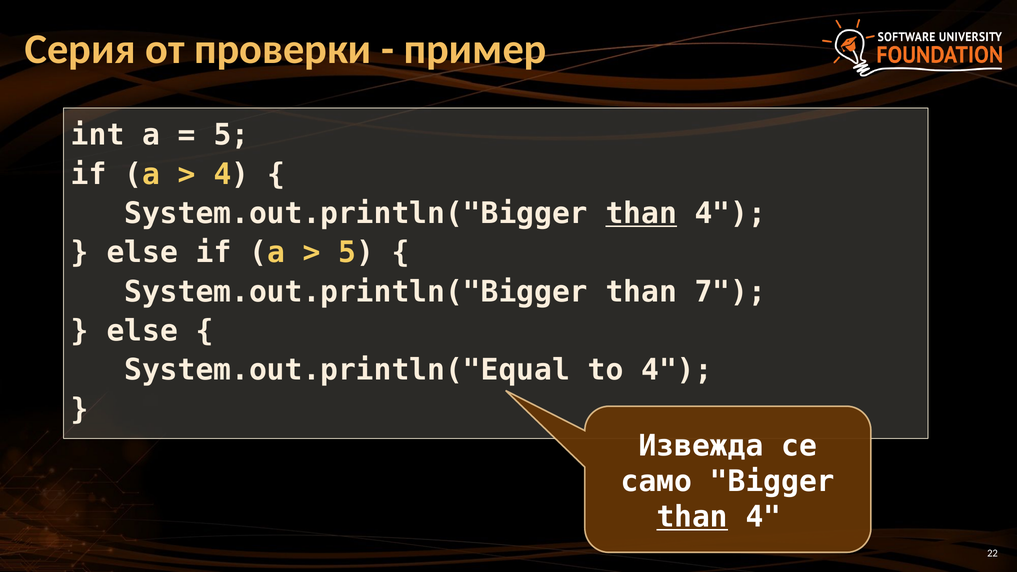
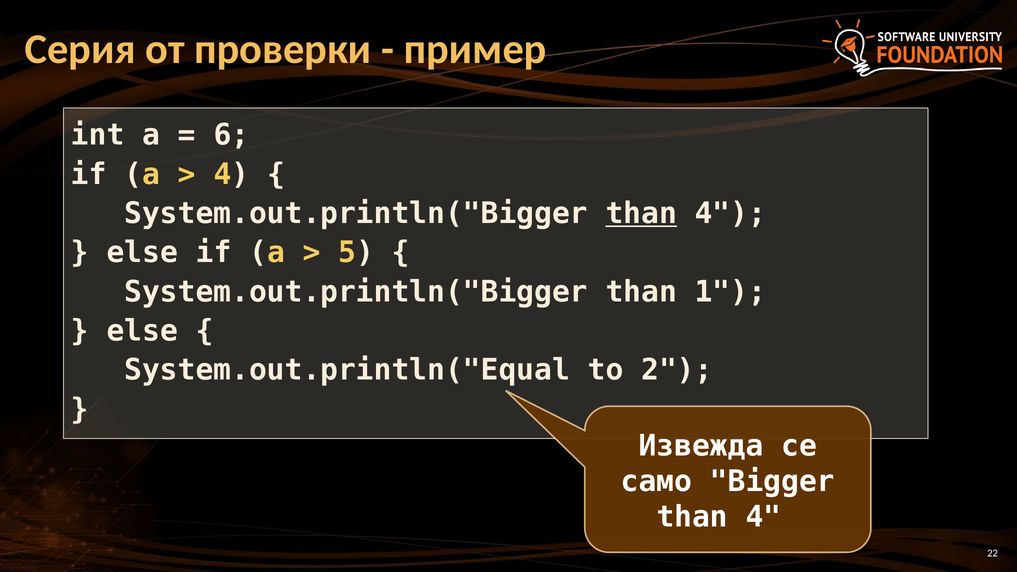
5 at (231, 135): 5 -> 6
7: 7 -> 1
to 4: 4 -> 2
than at (692, 517) underline: present -> none
